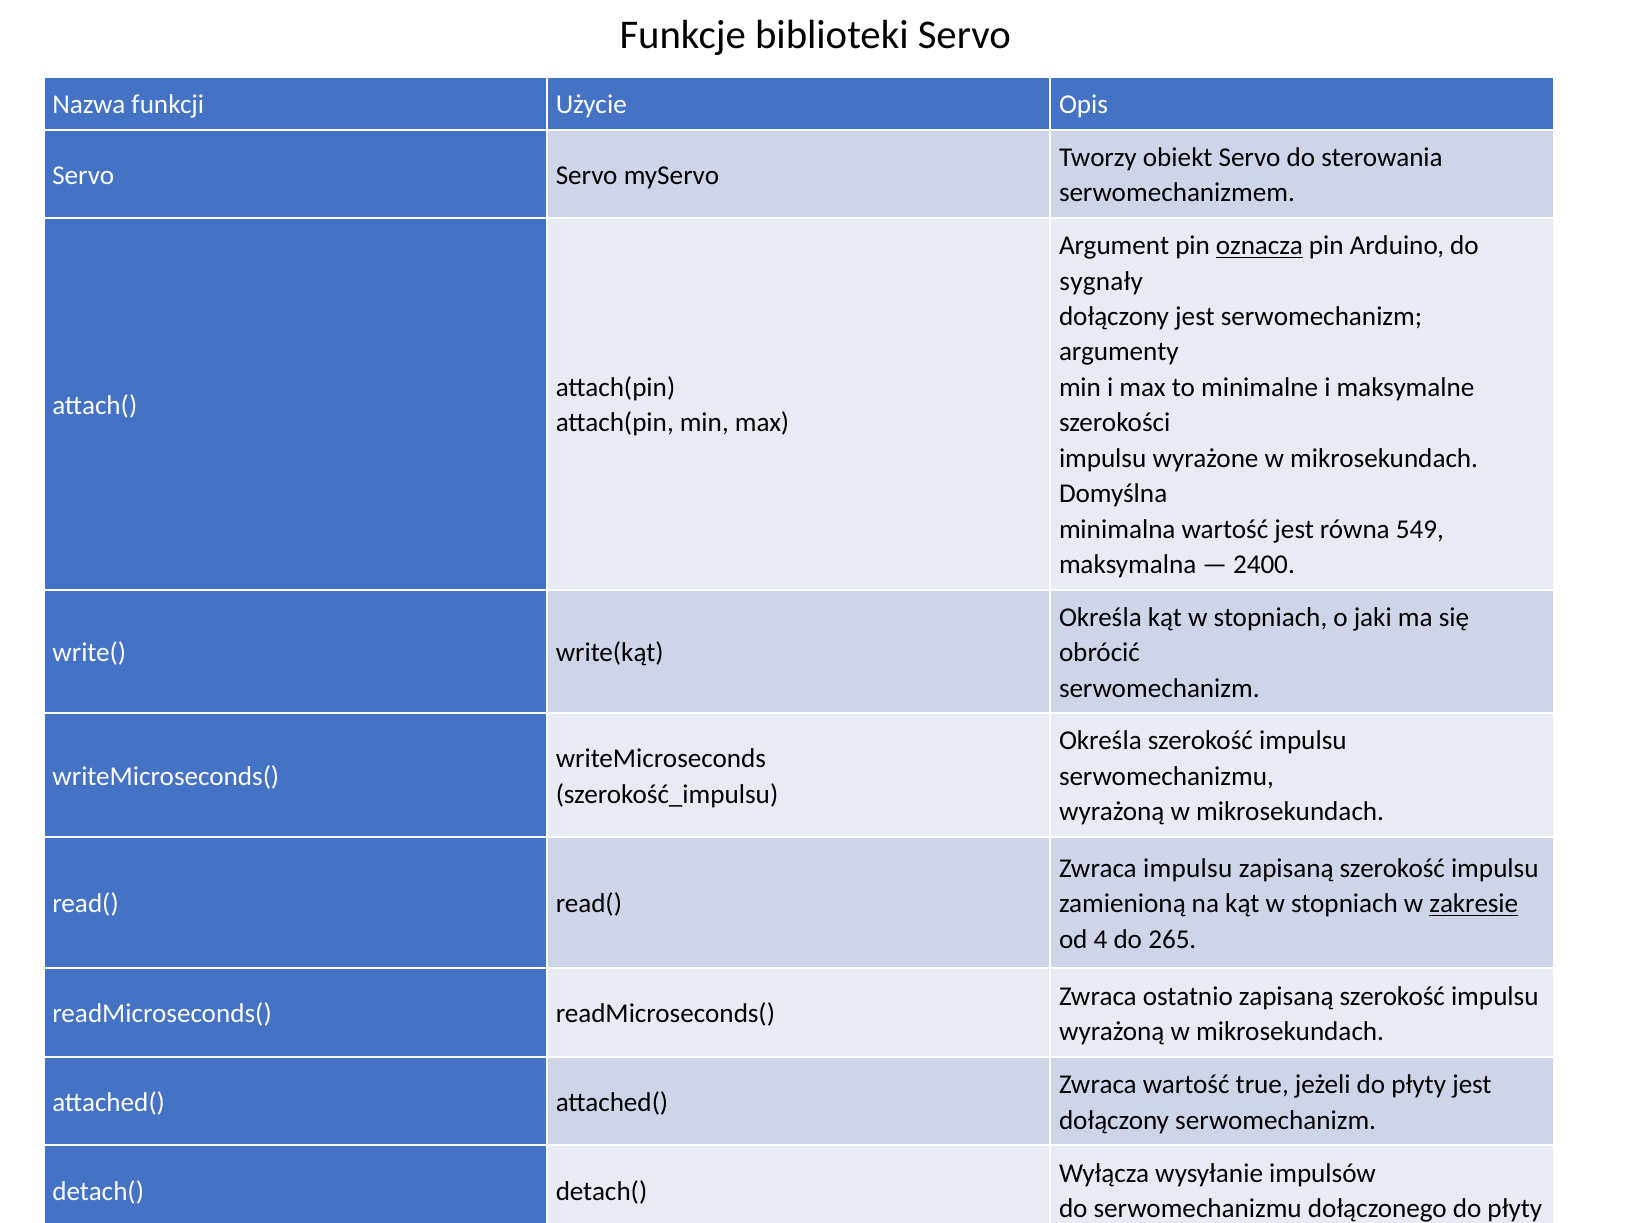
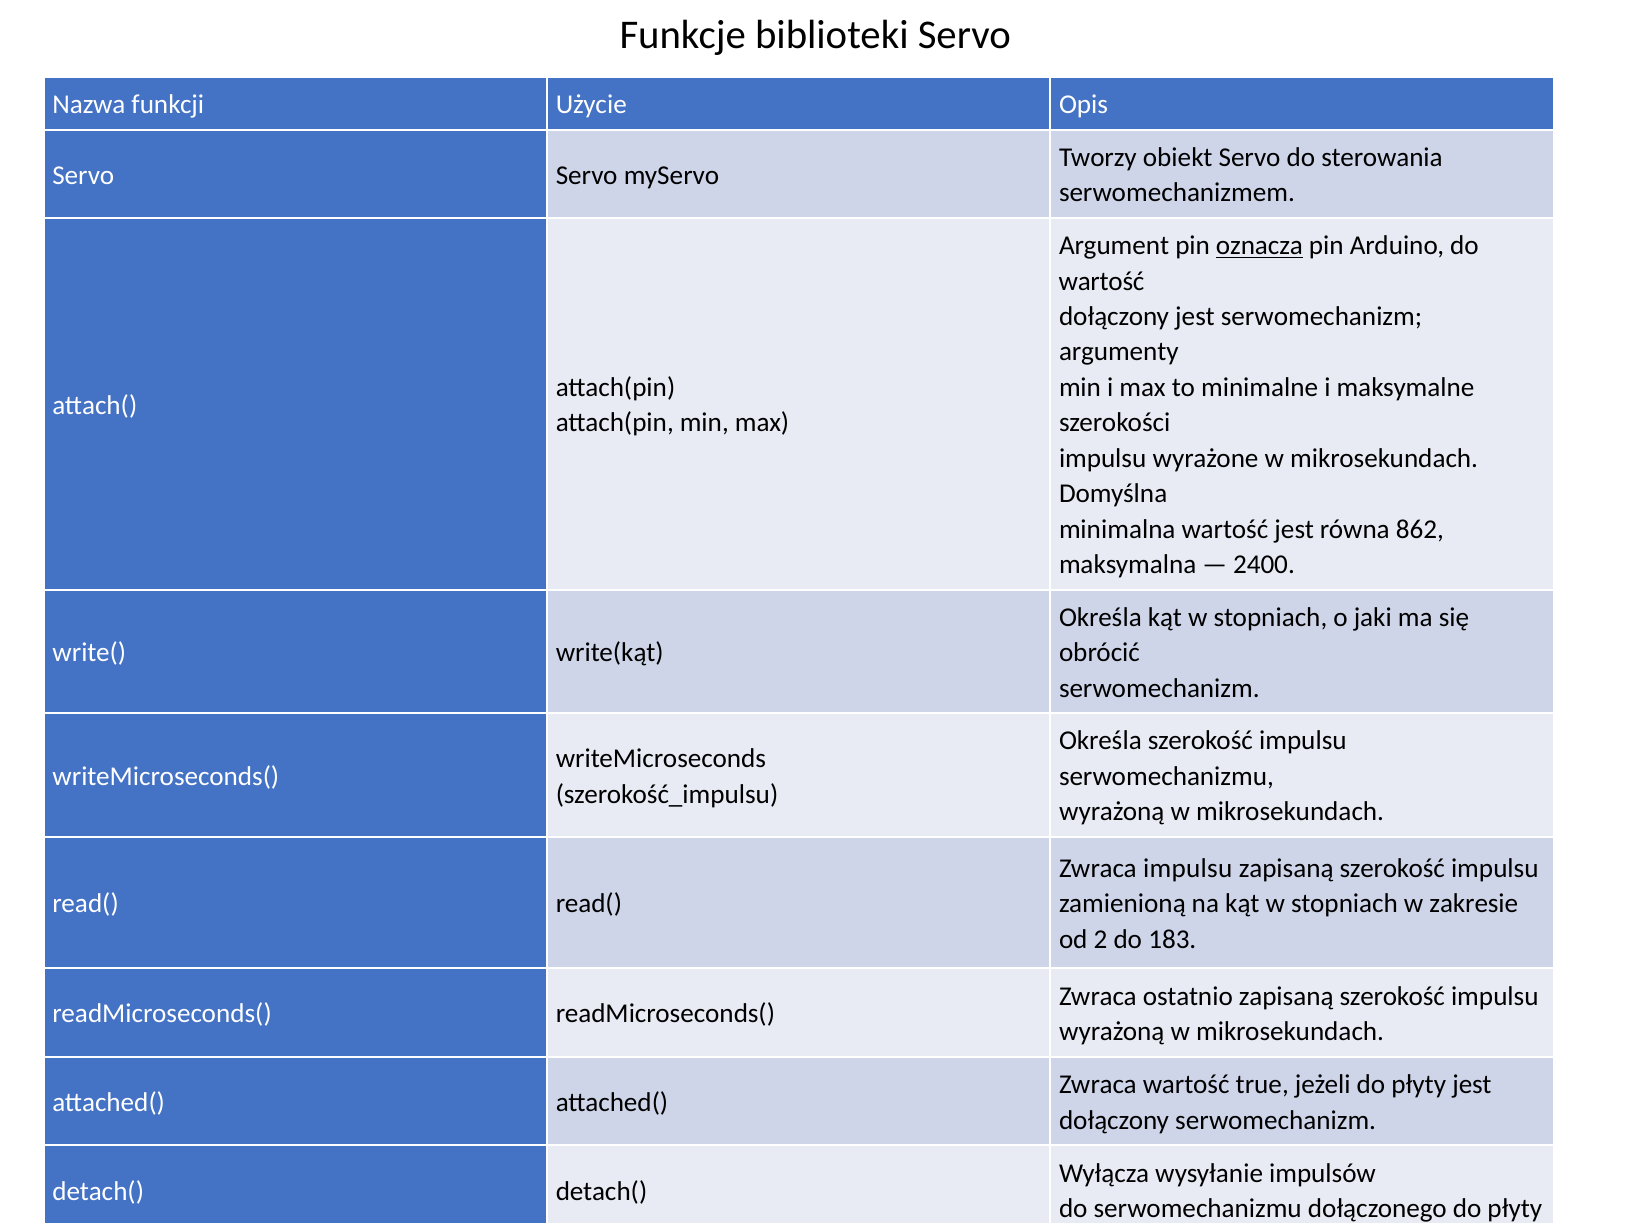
sygnały at (1101, 281): sygnały -> wartość
549: 549 -> 862
zakresie underline: present -> none
4: 4 -> 2
265: 265 -> 183
